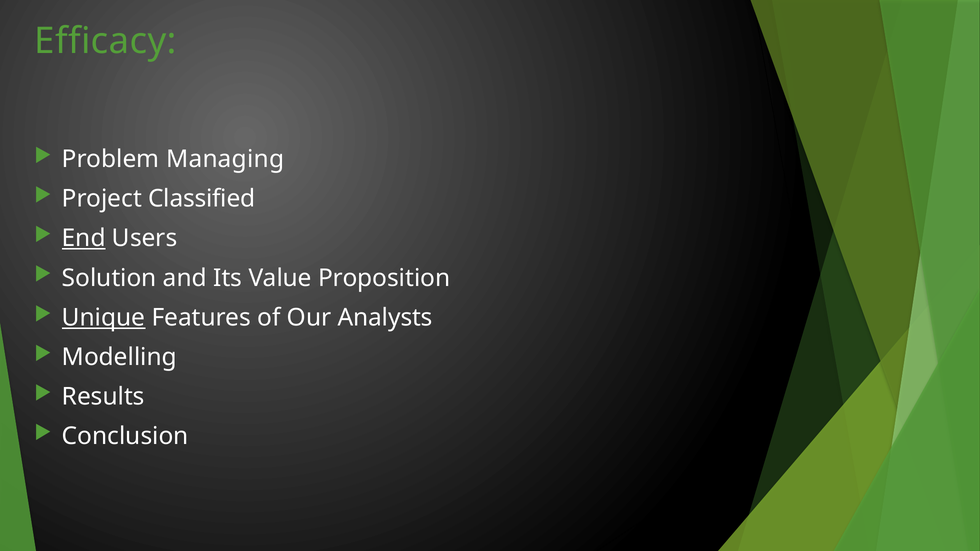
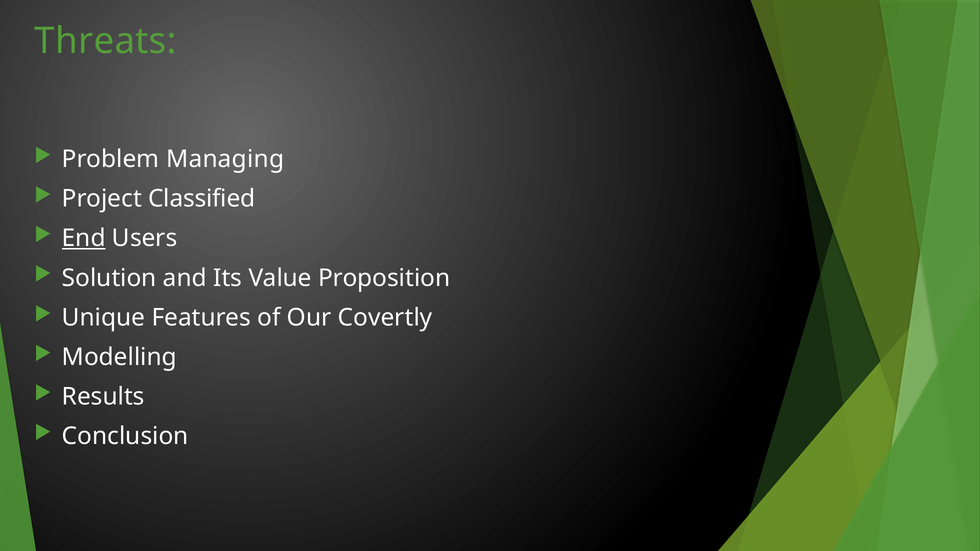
Efficacy: Efficacy -> Threats
Unique underline: present -> none
Analysts: Analysts -> Covertly
